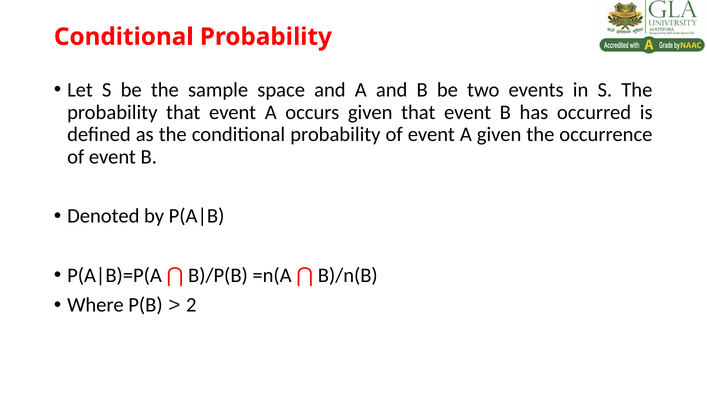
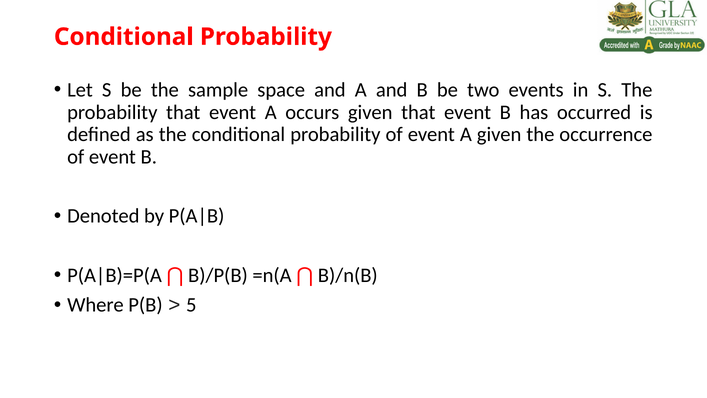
2: 2 -> 5
